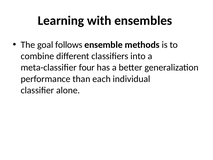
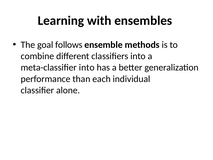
meta-classifier four: four -> into
